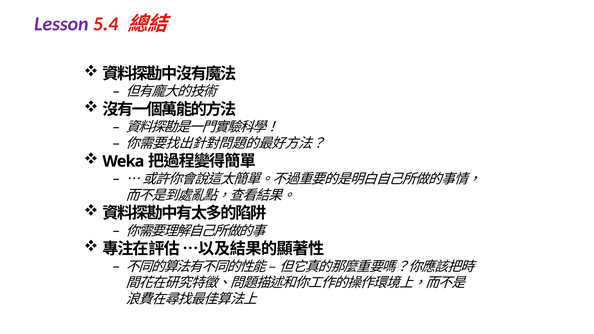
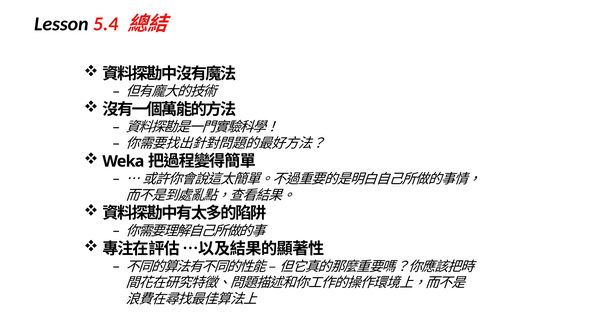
Lesson colour: purple -> black
